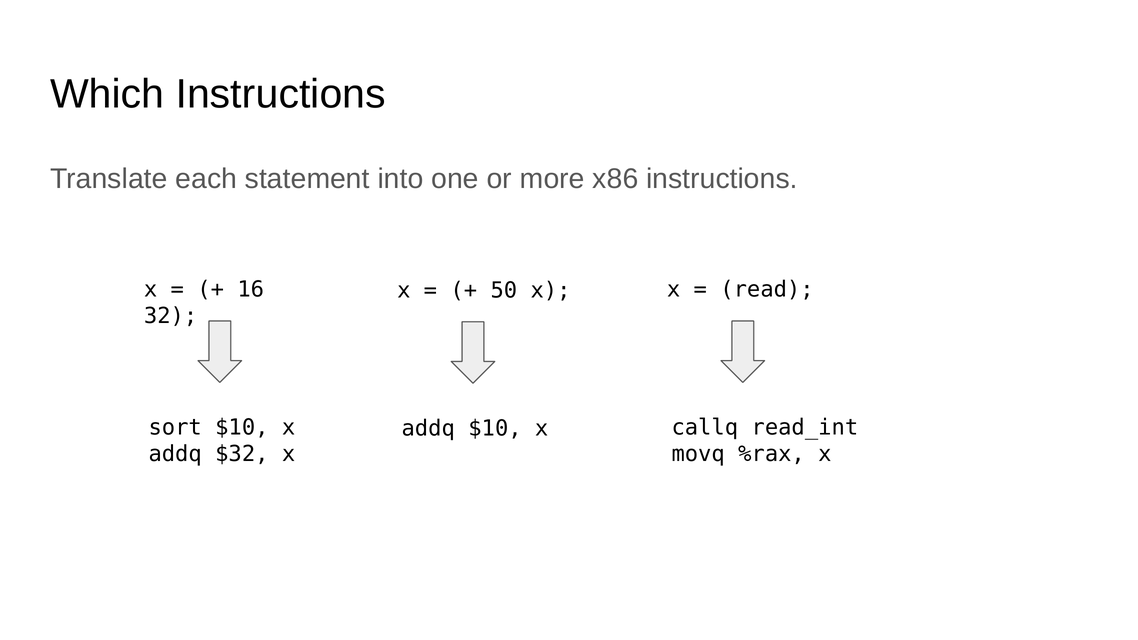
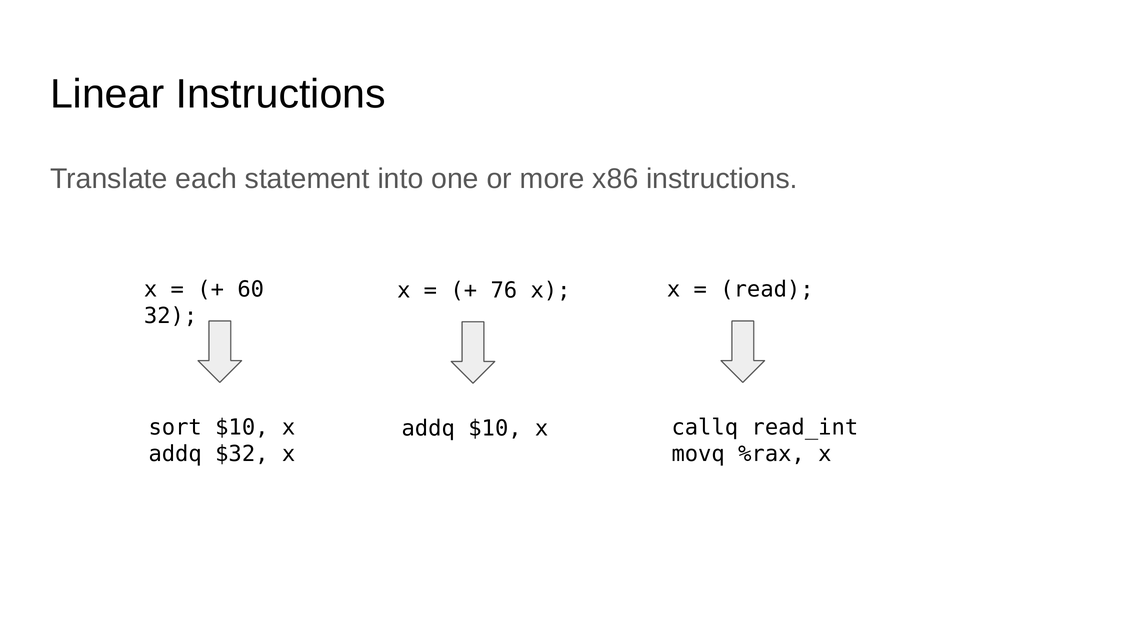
Which: Which -> Linear
16: 16 -> 60
50: 50 -> 76
